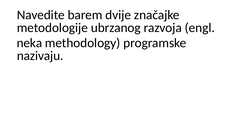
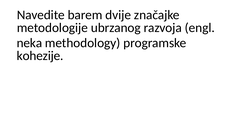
nazivaju: nazivaju -> kohezije
